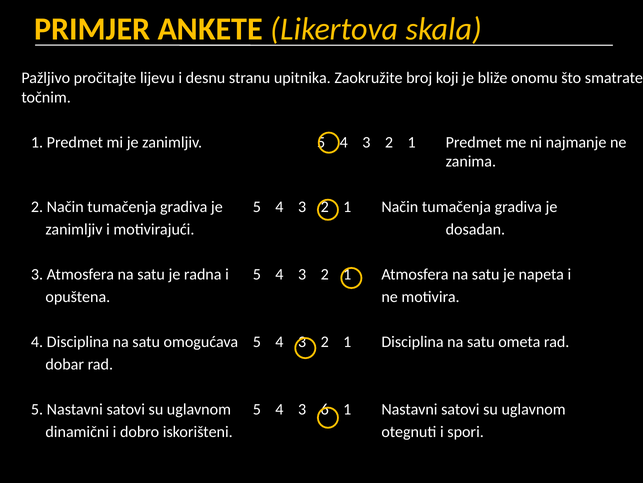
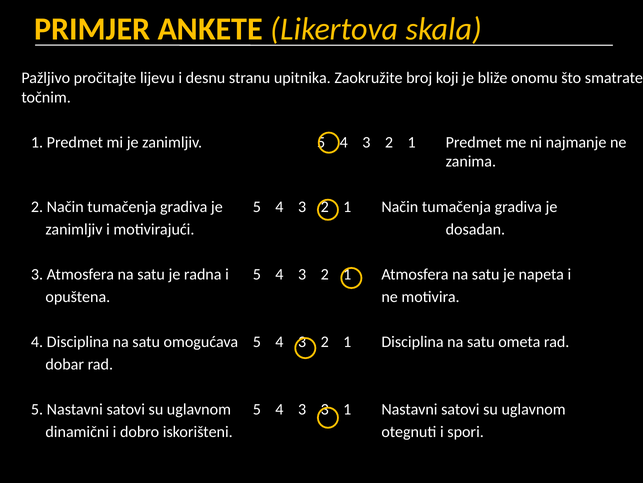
3 6: 6 -> 3
